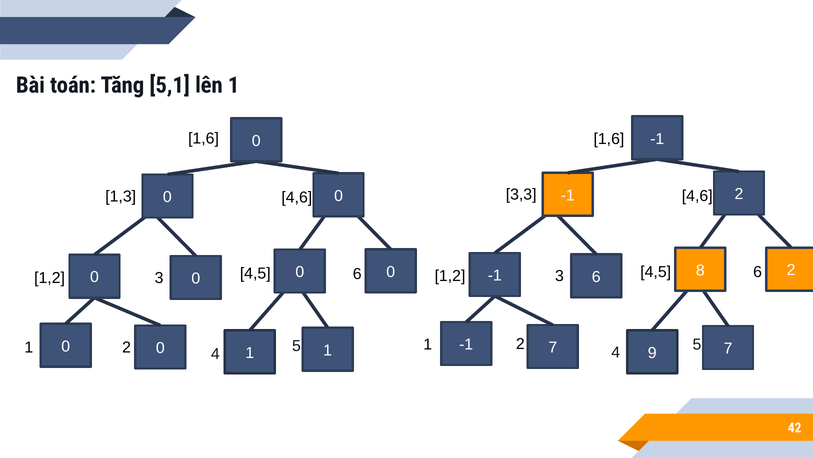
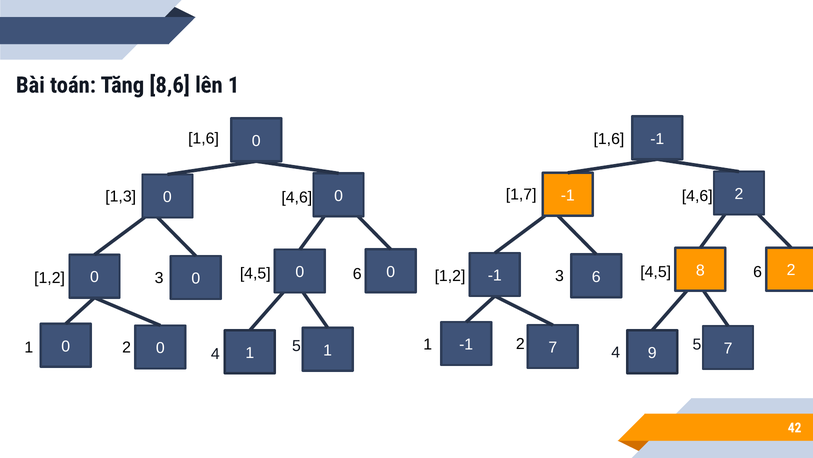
5,1: 5,1 -> 8,6
3,3: 3,3 -> 1,7
